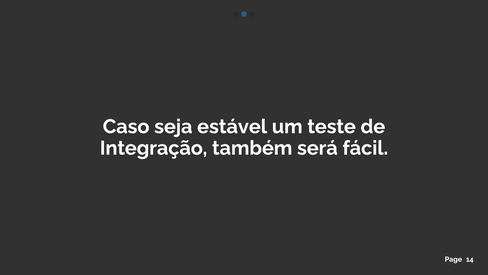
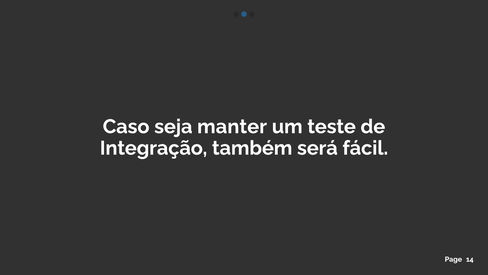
estável: estável -> manter
